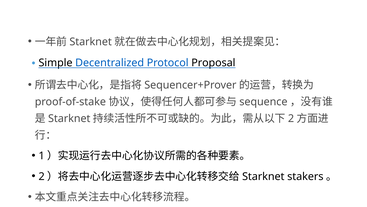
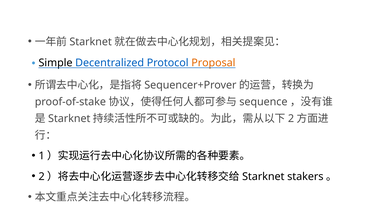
Proposal colour: black -> orange
